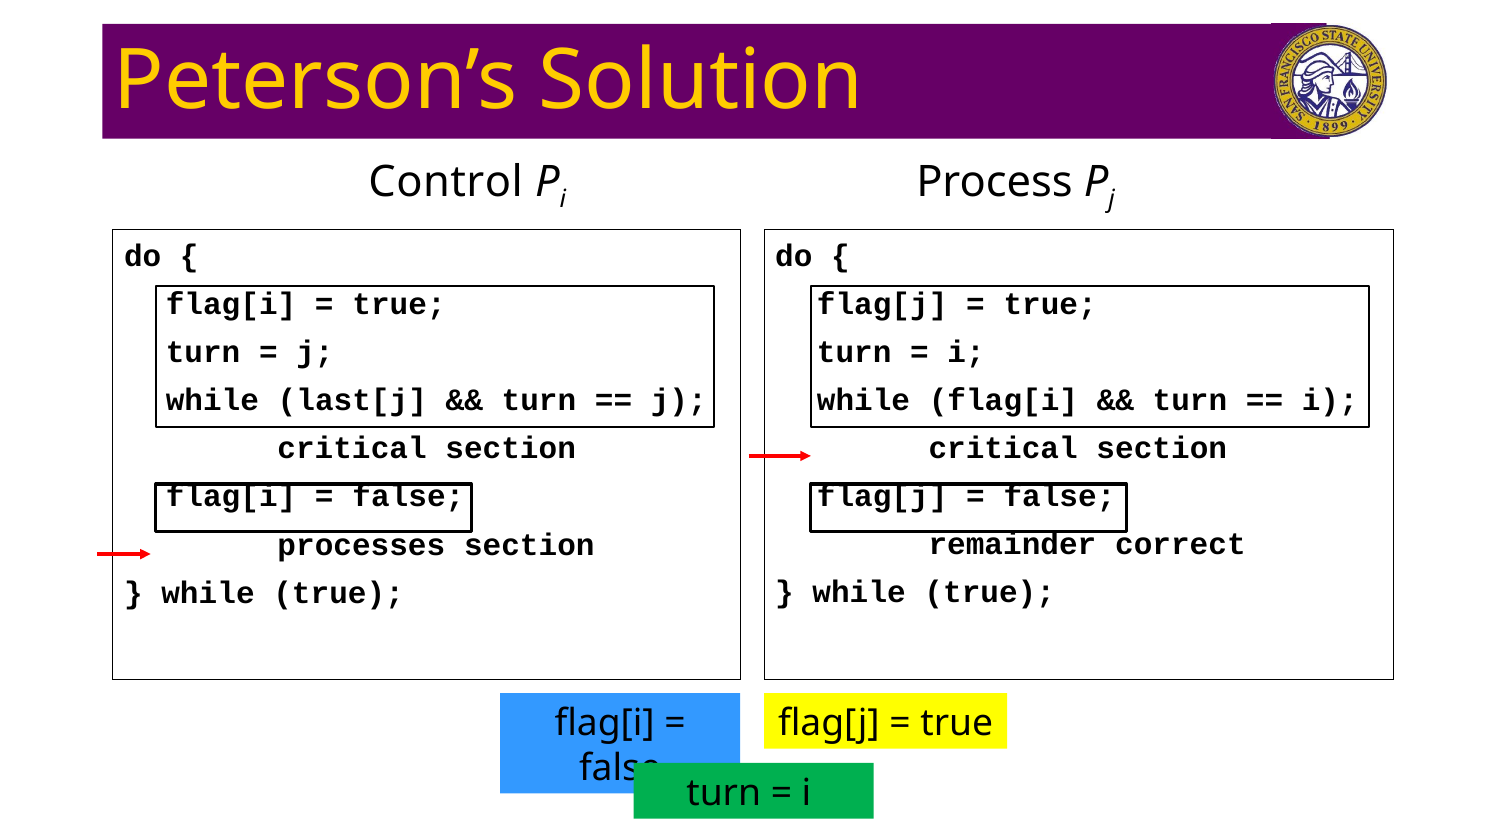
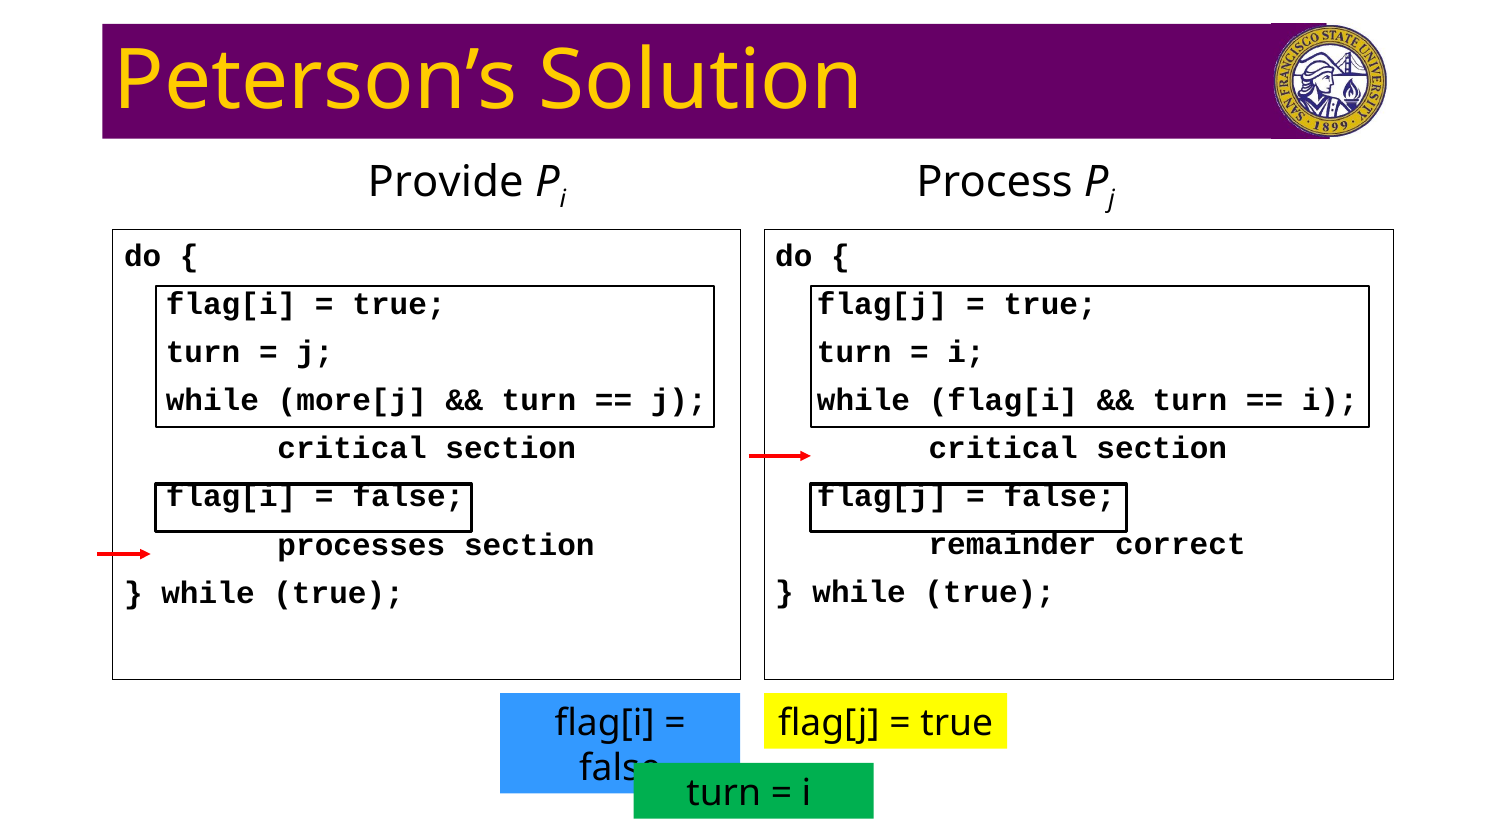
Control: Control -> Provide
last[j: last[j -> more[j
